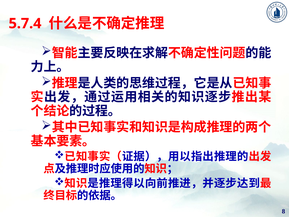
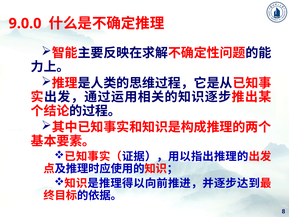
5.7.4: 5.7.4 -> 9.0.0
